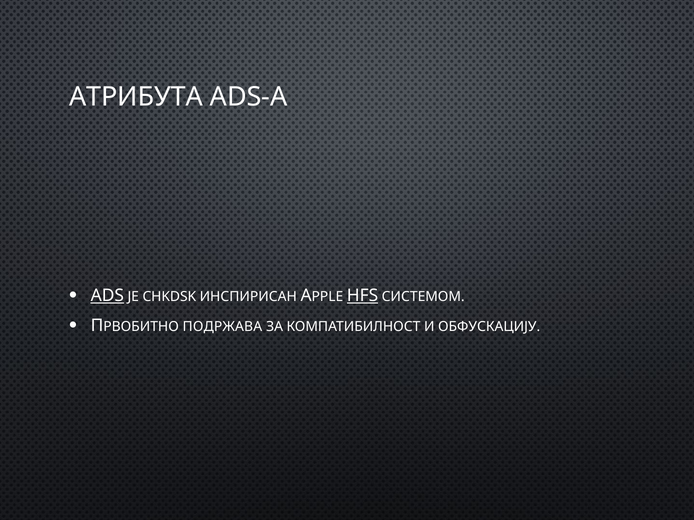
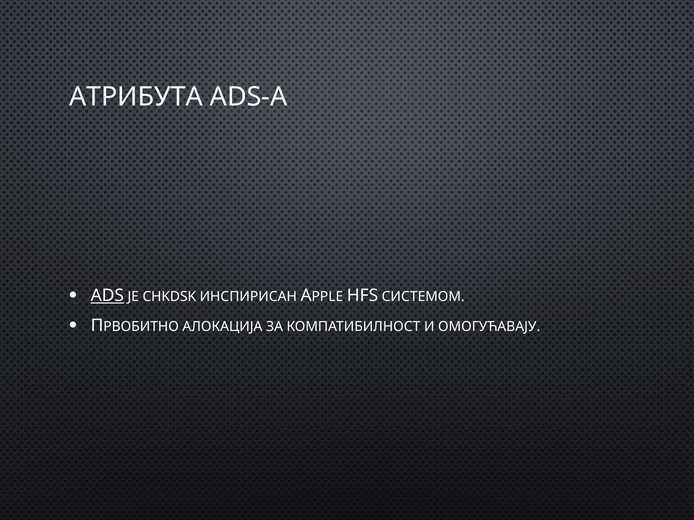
HFS underline: present -> none
ПОДРЖАВА: ПОДРЖАВА -> АЛОКАЦИЈА
ОБФУСКАЦИЈУ: ОБФУСКАЦИЈУ -> ОМОГУЋАВАЈУ
